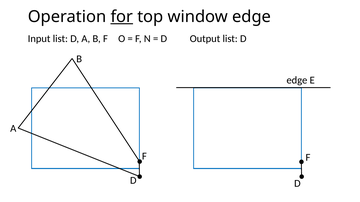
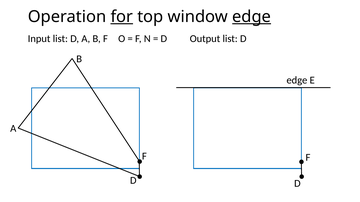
edge at (252, 17) underline: none -> present
